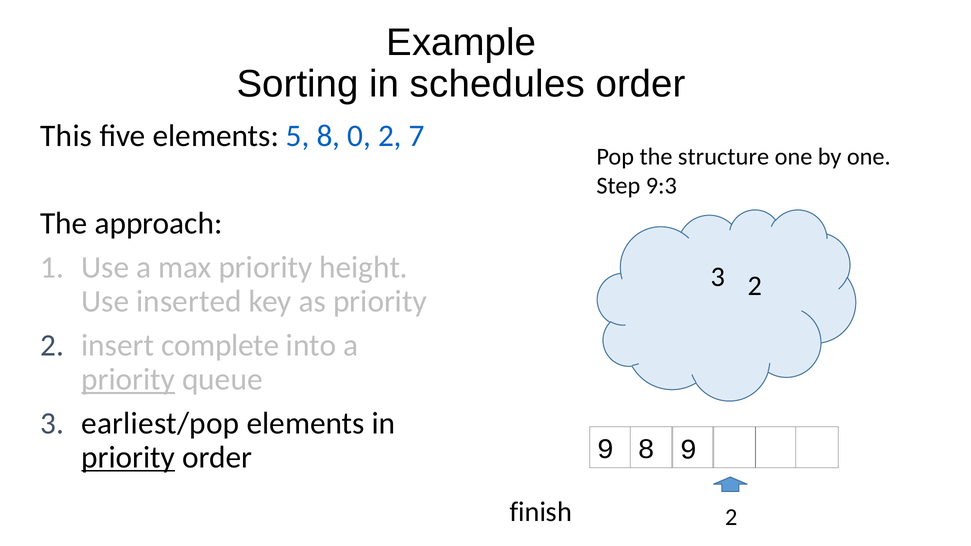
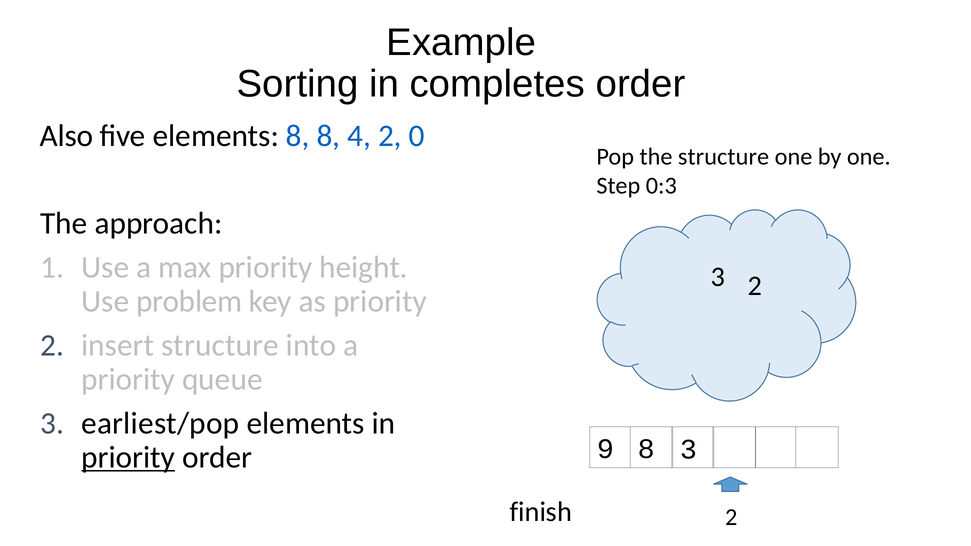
schedules: schedules -> completes
This: This -> Also
elements 5: 5 -> 8
0: 0 -> 4
7: 7 -> 0
9:3: 9:3 -> 0:3
inserted: inserted -> problem
insert complete: complete -> structure
priority at (128, 379) underline: present -> none
8 9: 9 -> 3
